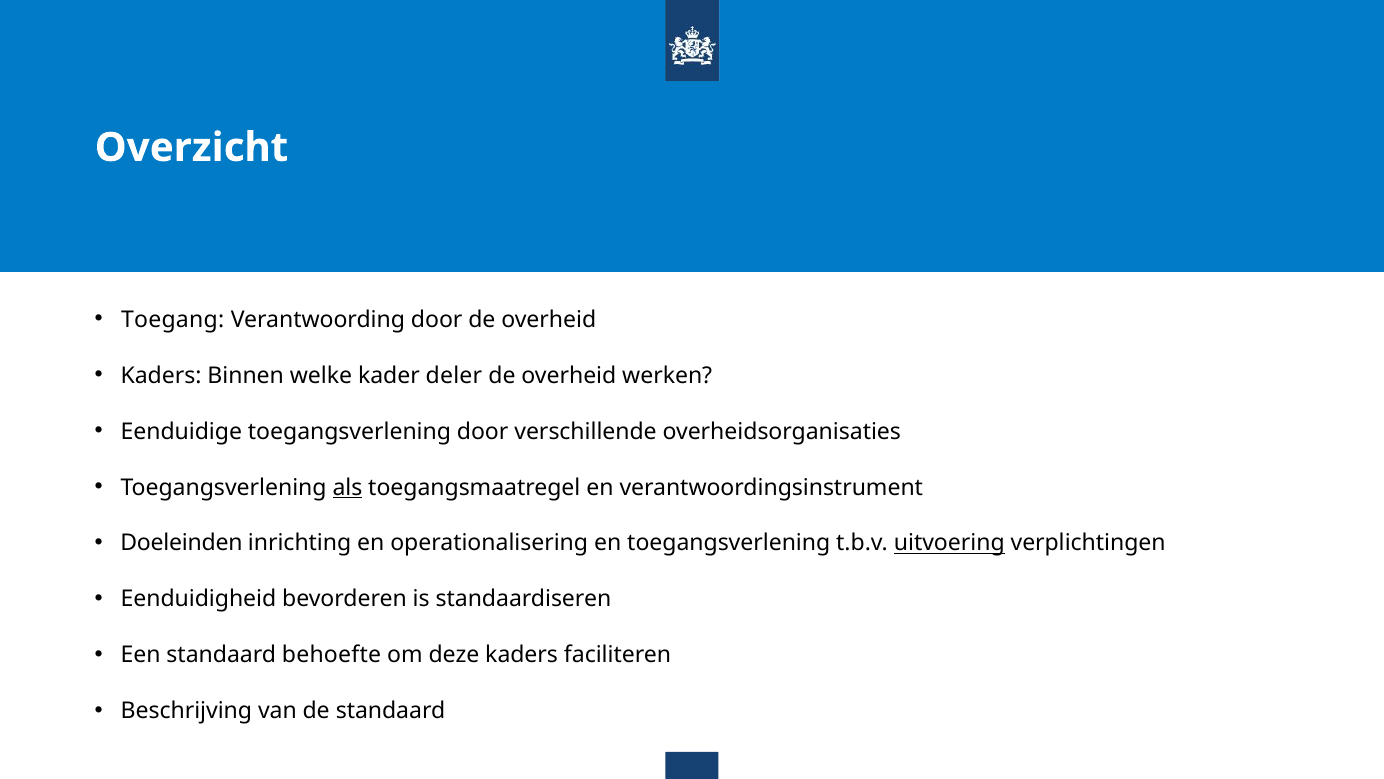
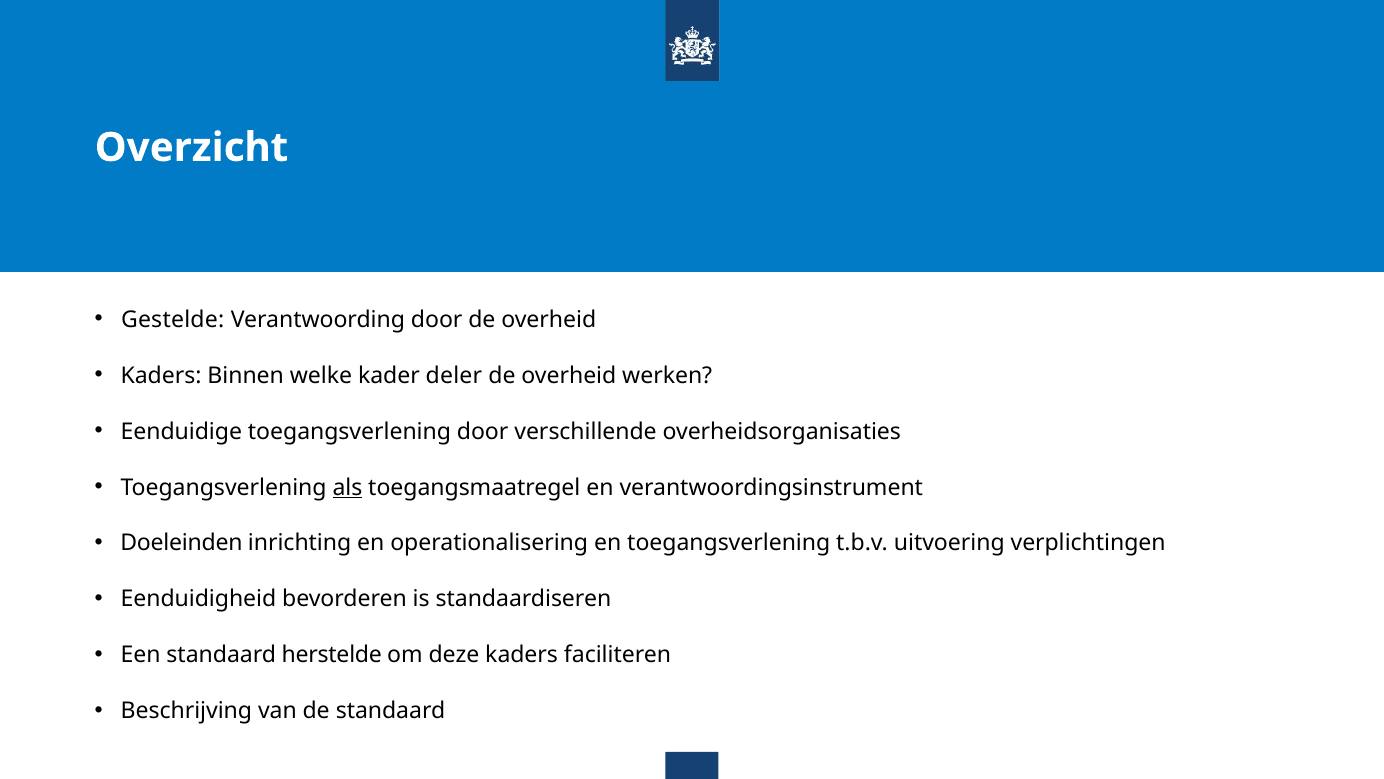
Toegang: Toegang -> Gestelde
uitvoering underline: present -> none
behoefte: behoefte -> herstelde
